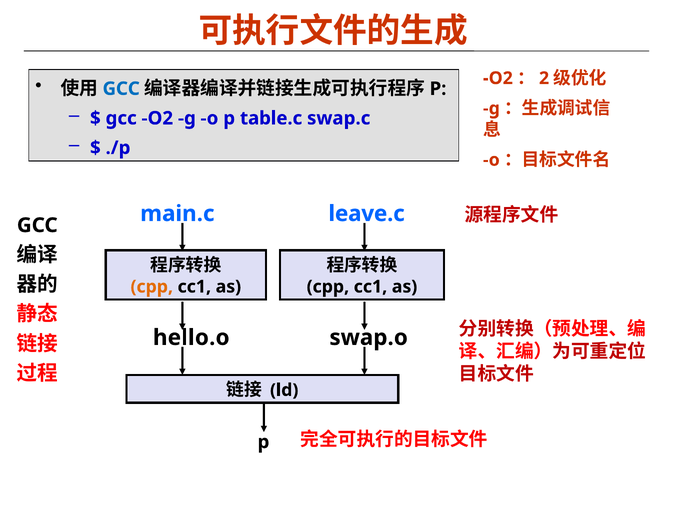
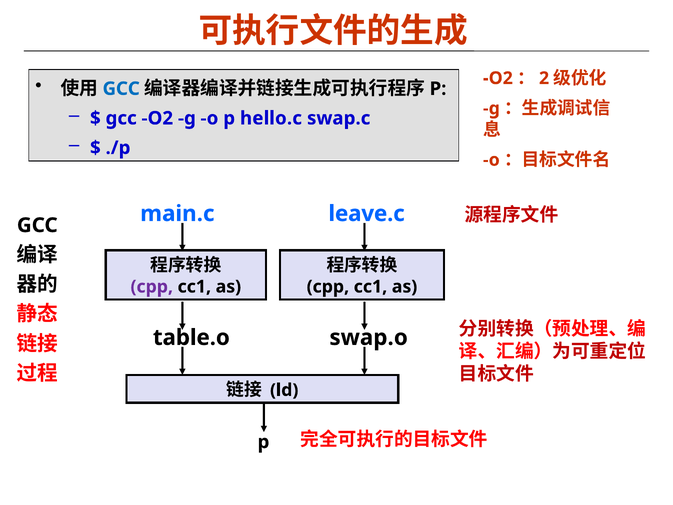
table.c: table.c -> hello.c
cpp at (152, 287) colour: orange -> purple
hello.o: hello.o -> table.o
